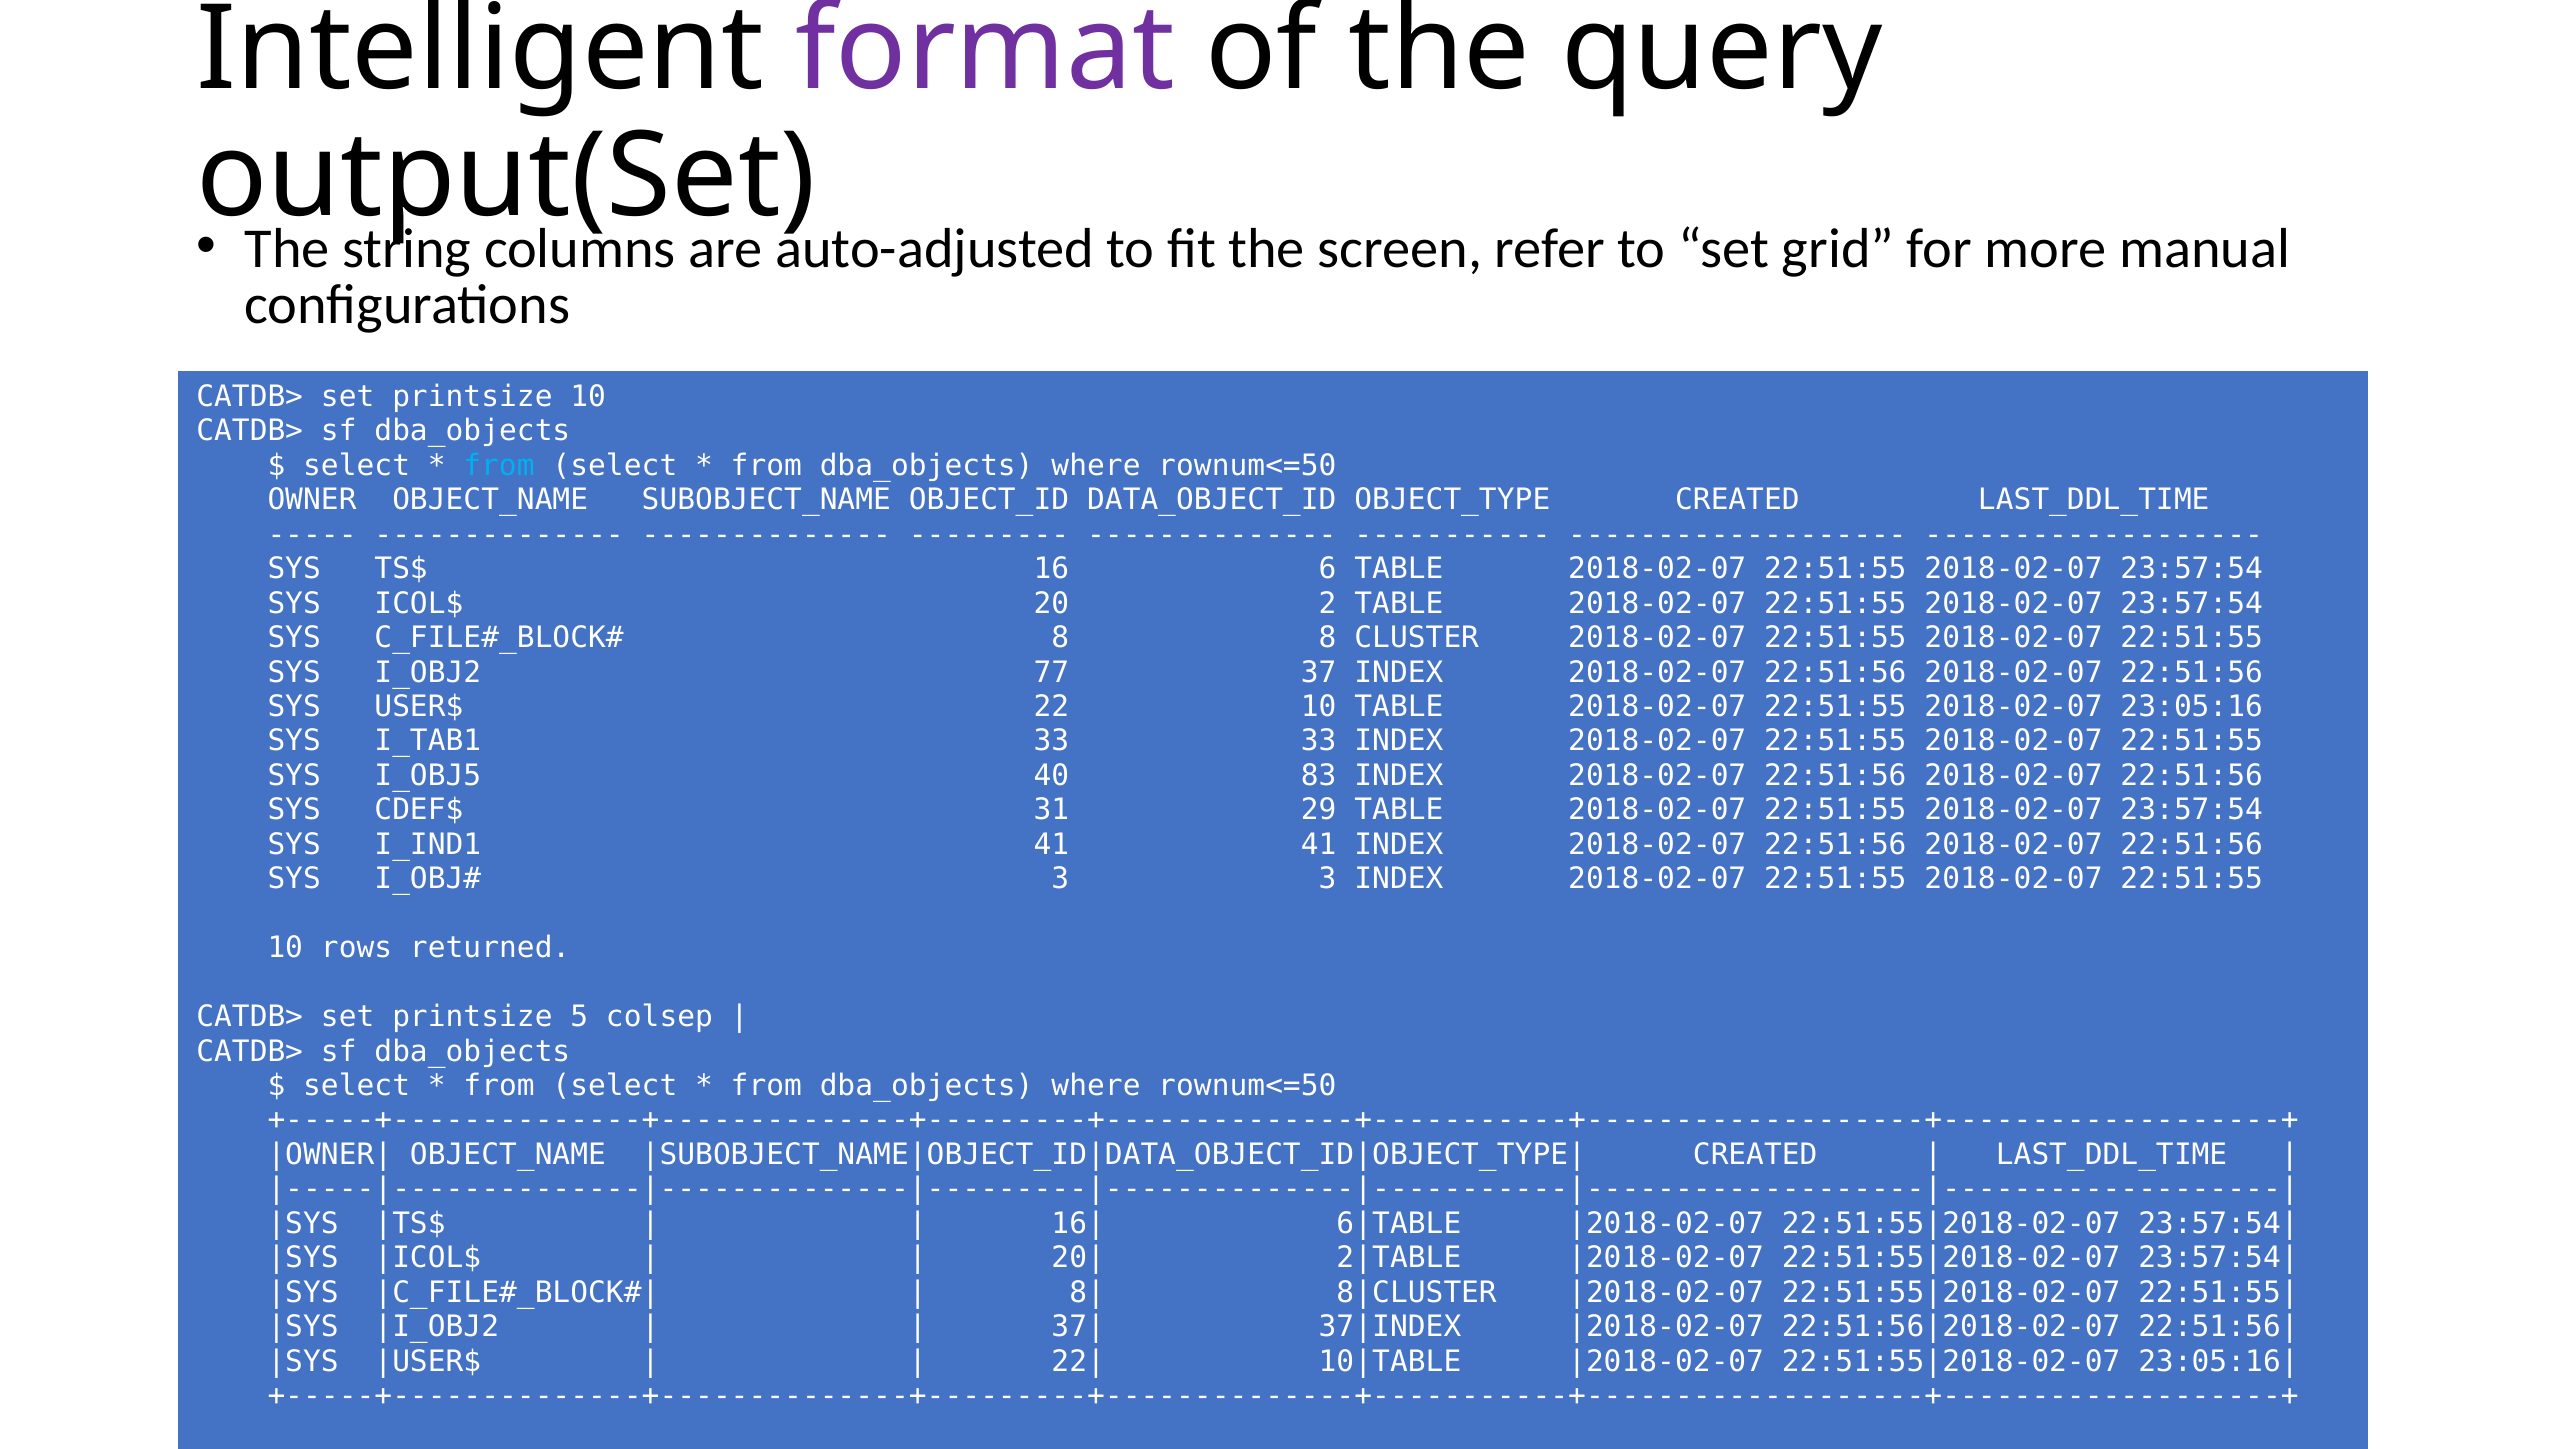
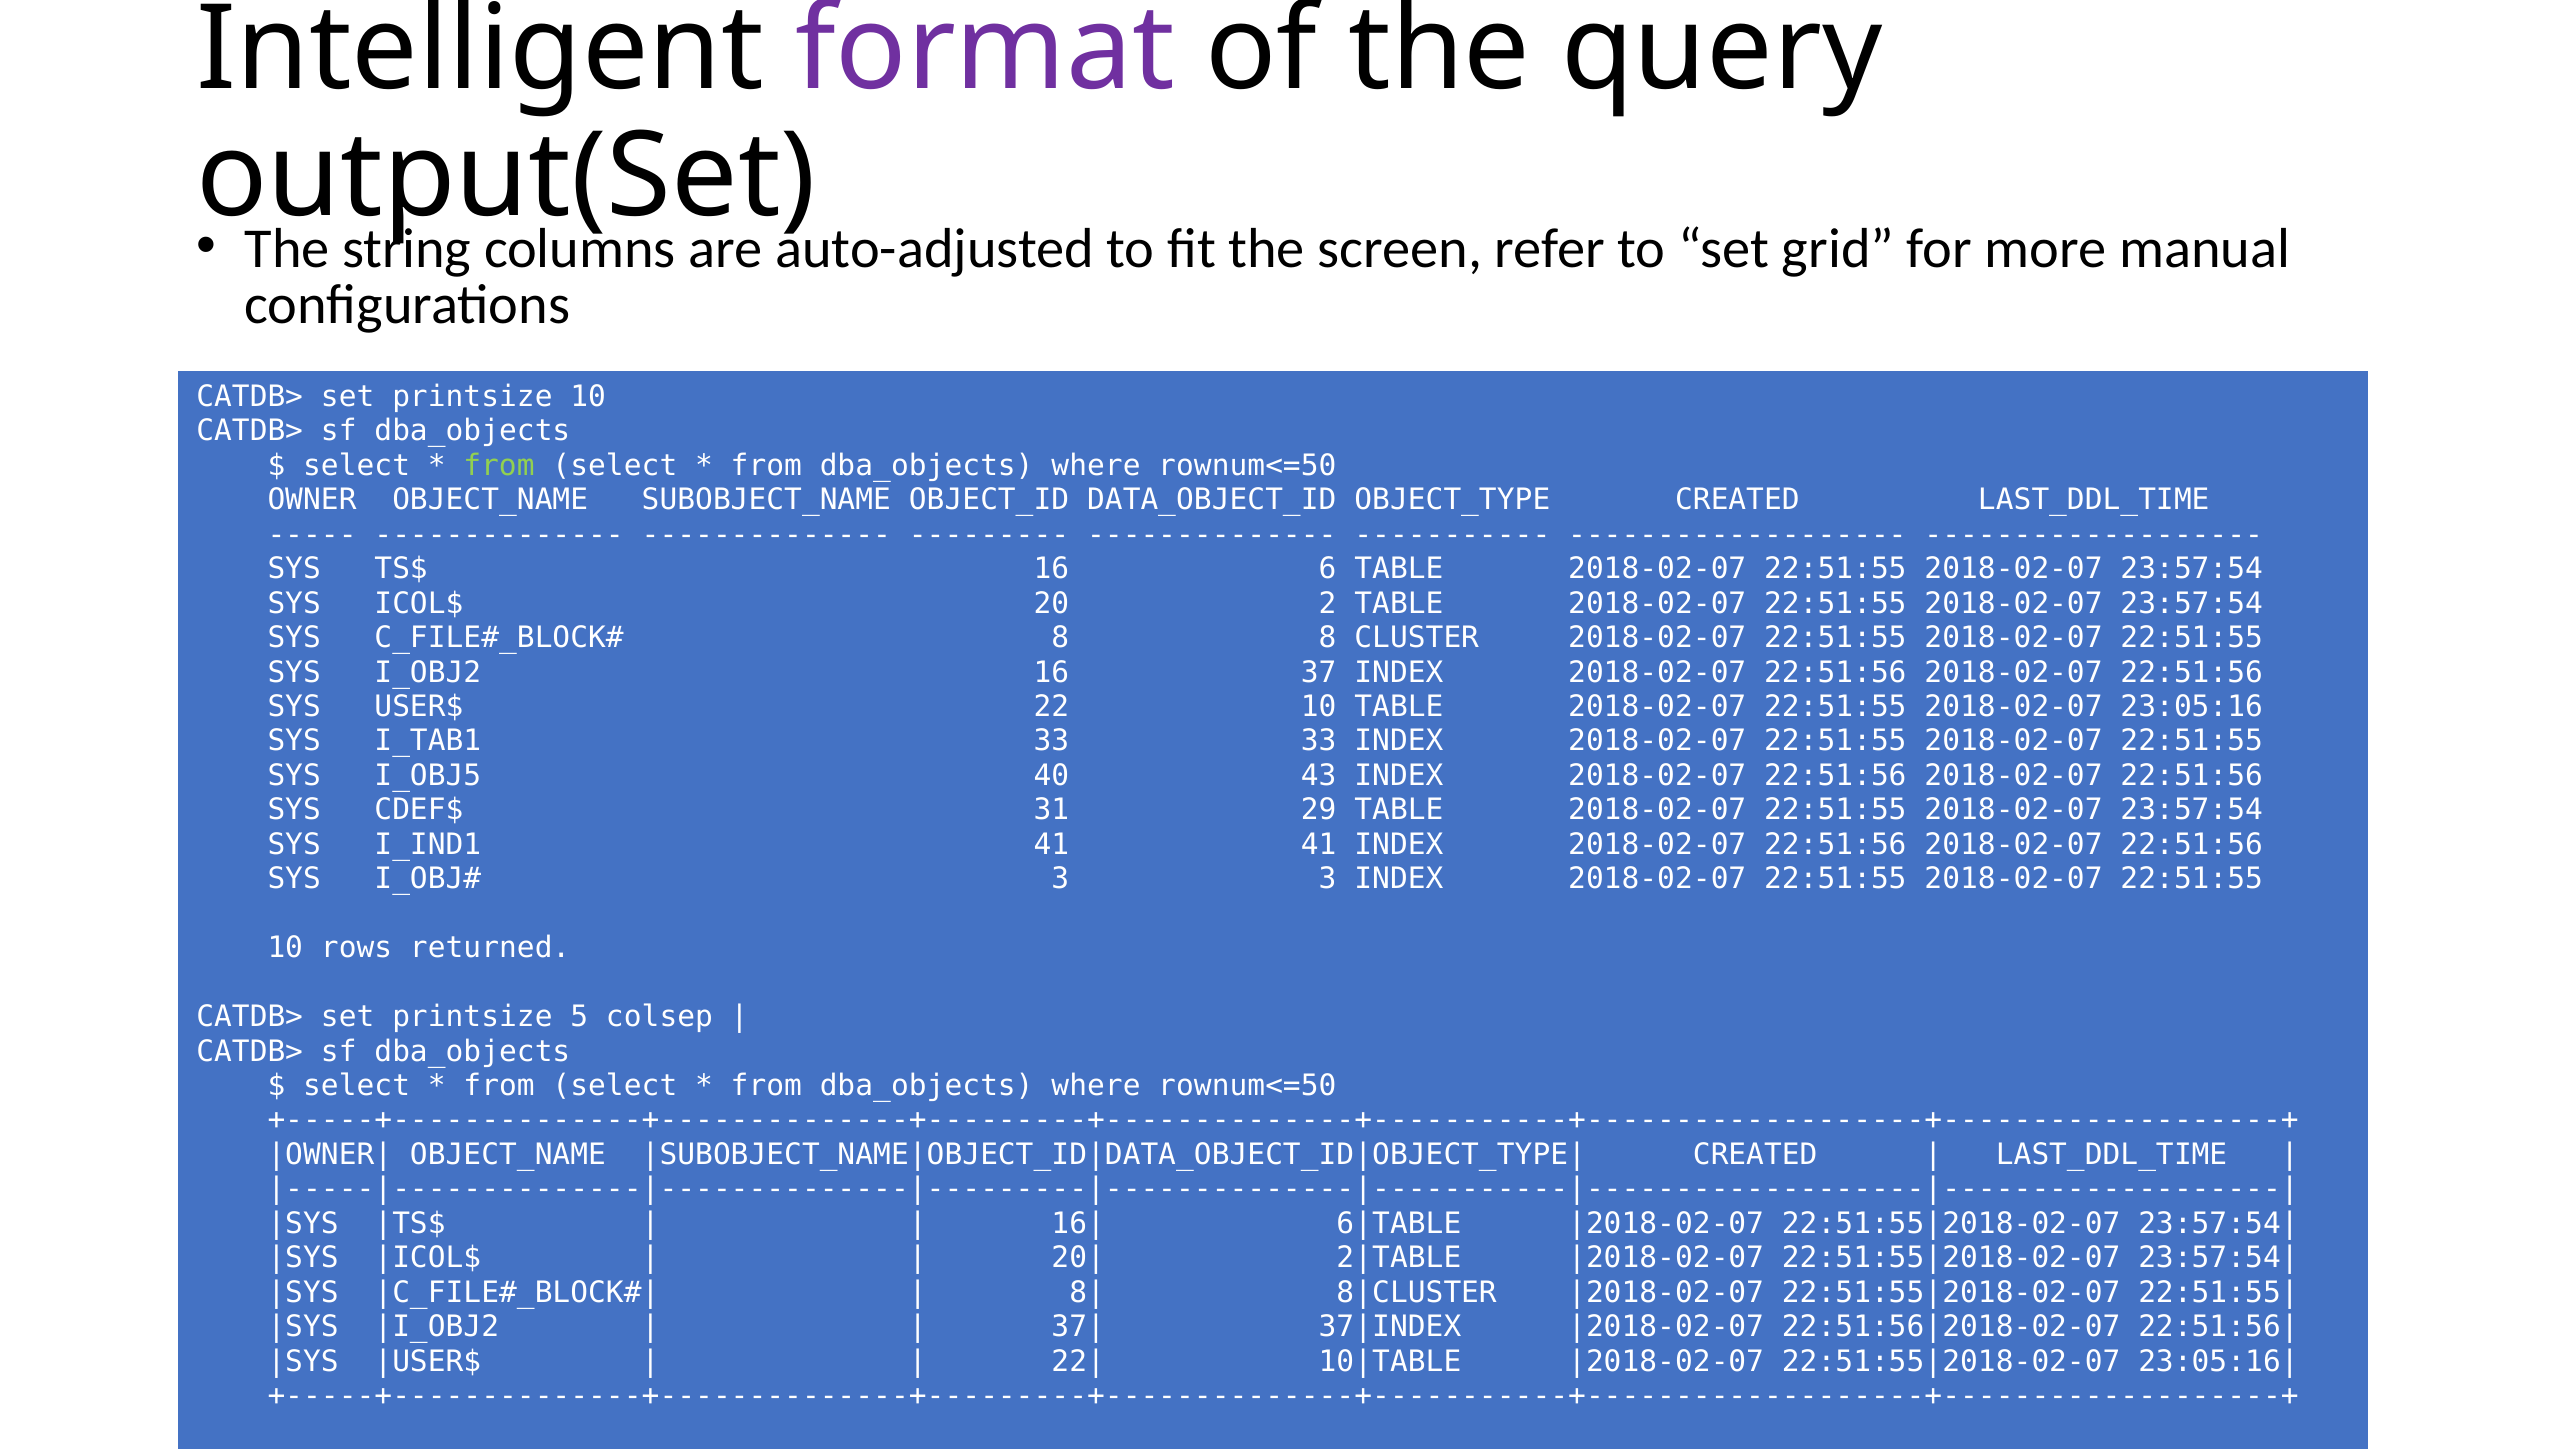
from at (499, 466) colour: light blue -> light green
77 at (1051, 672): 77 -> 16
83: 83 -> 43
